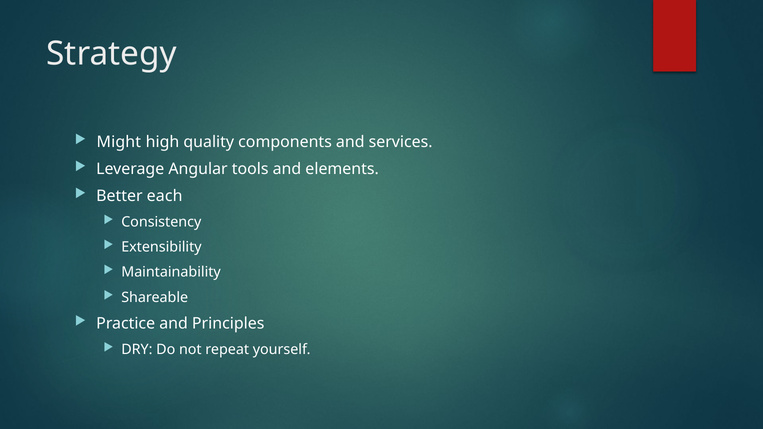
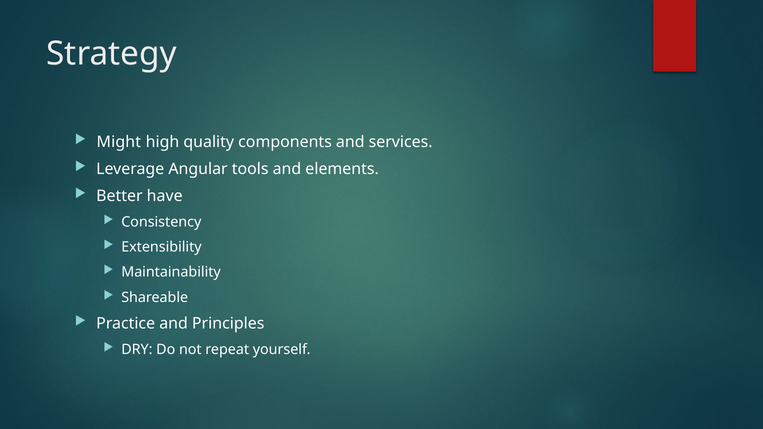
each: each -> have
